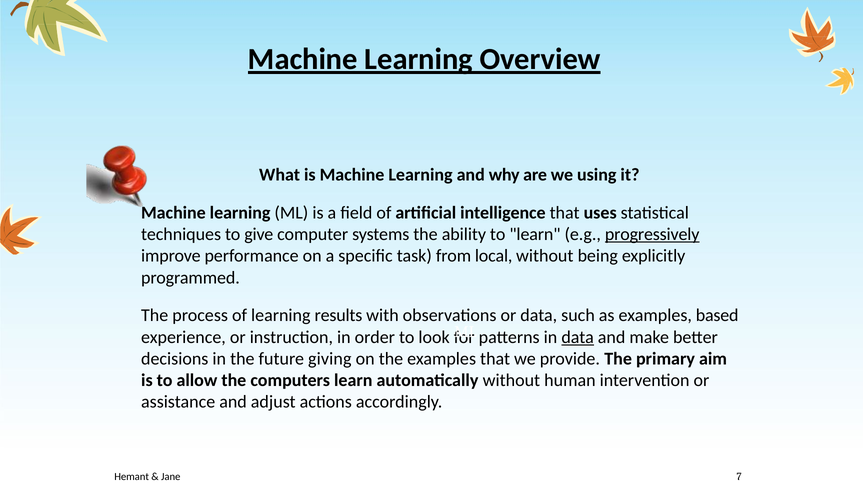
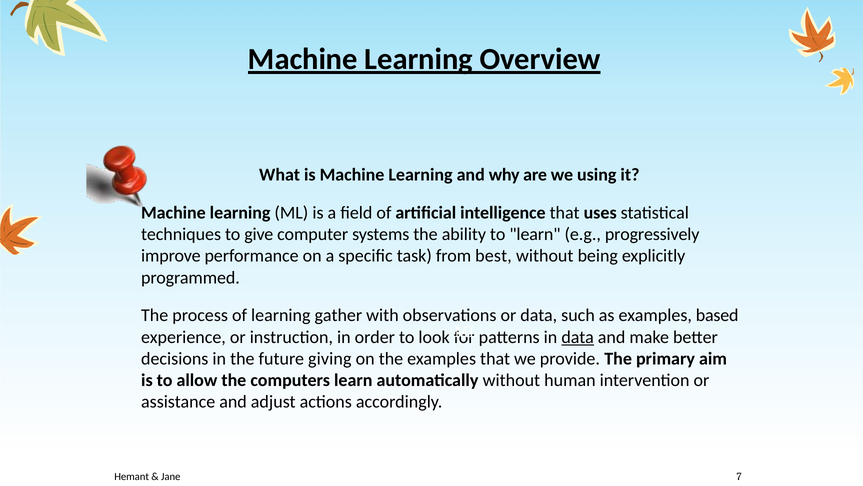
progressively underline: present -> none
local: local -> best
results: results -> gather
